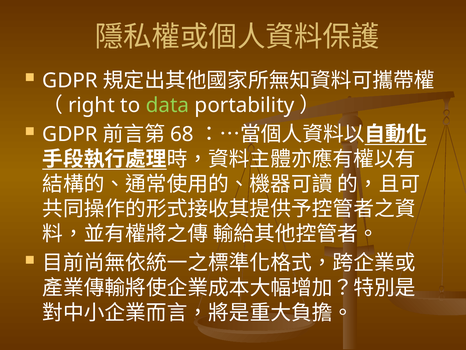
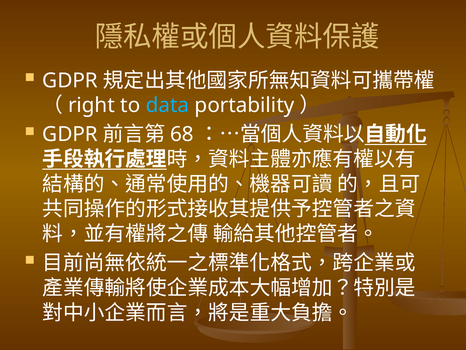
data colour: light green -> light blue
